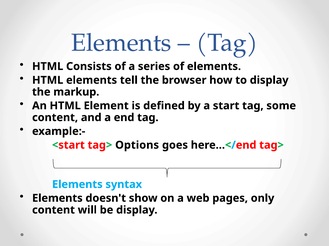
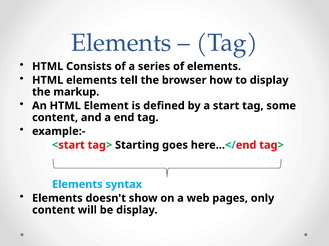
Options: Options -> Starting
